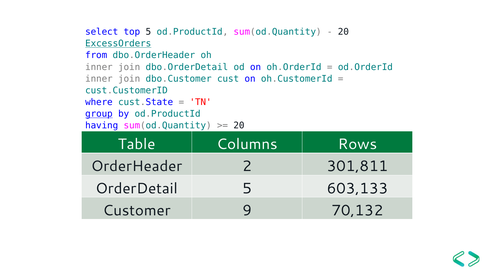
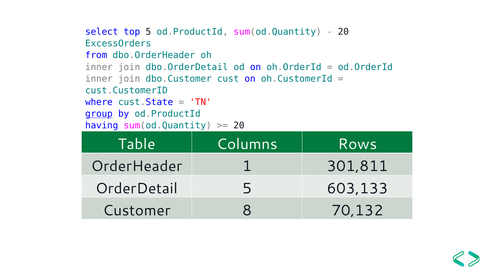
ExcessOrders underline: present -> none
2: 2 -> 1
9: 9 -> 8
